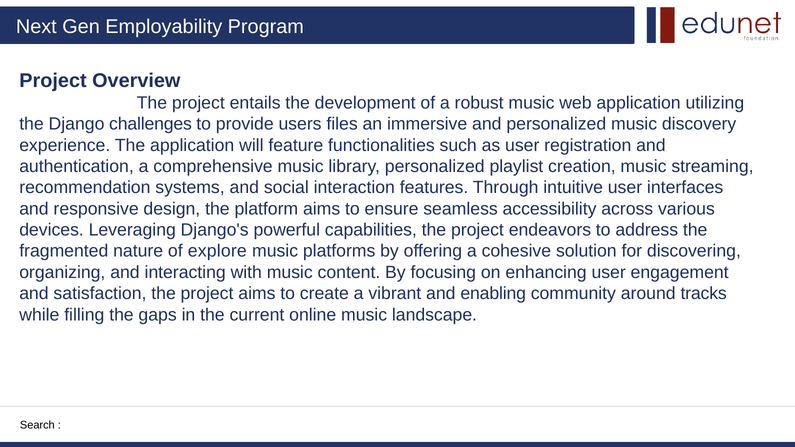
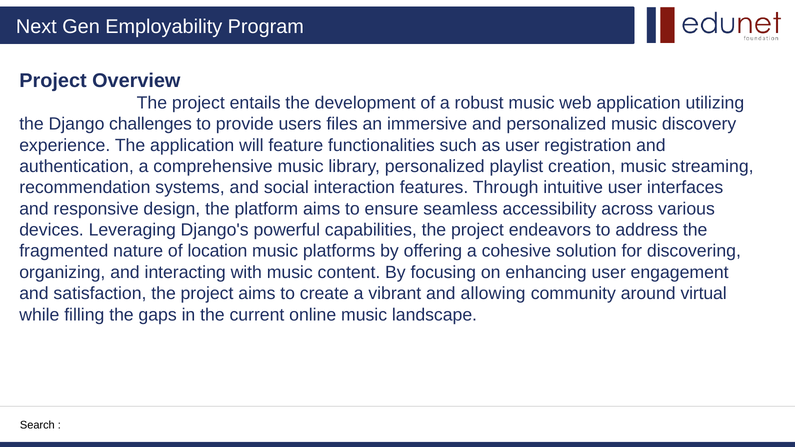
explore: explore -> location
enabling: enabling -> allowing
tracks: tracks -> virtual
